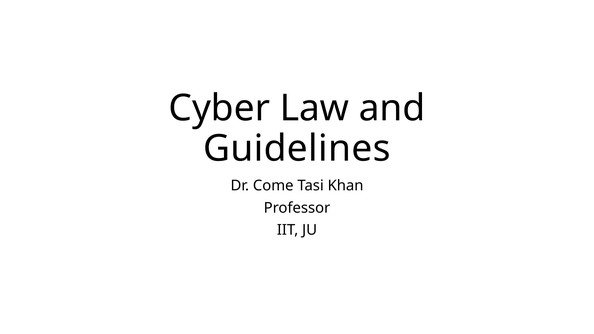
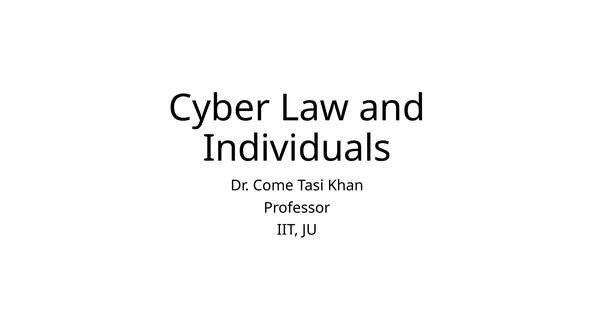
Guidelines: Guidelines -> Individuals
